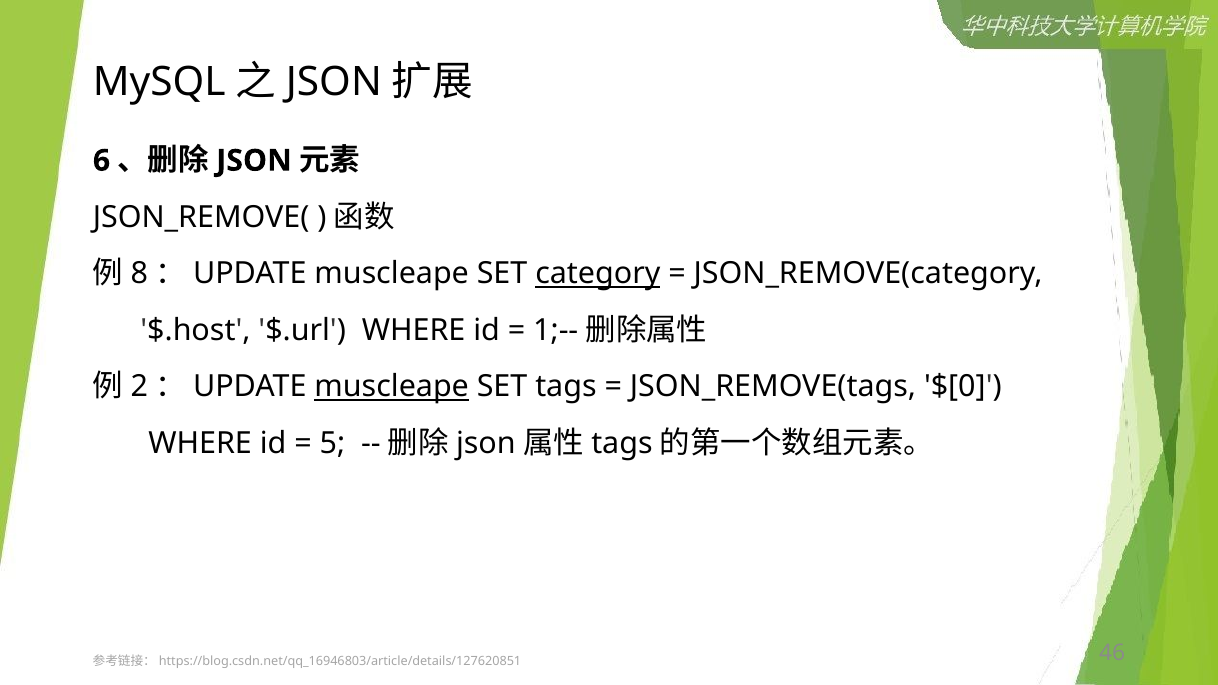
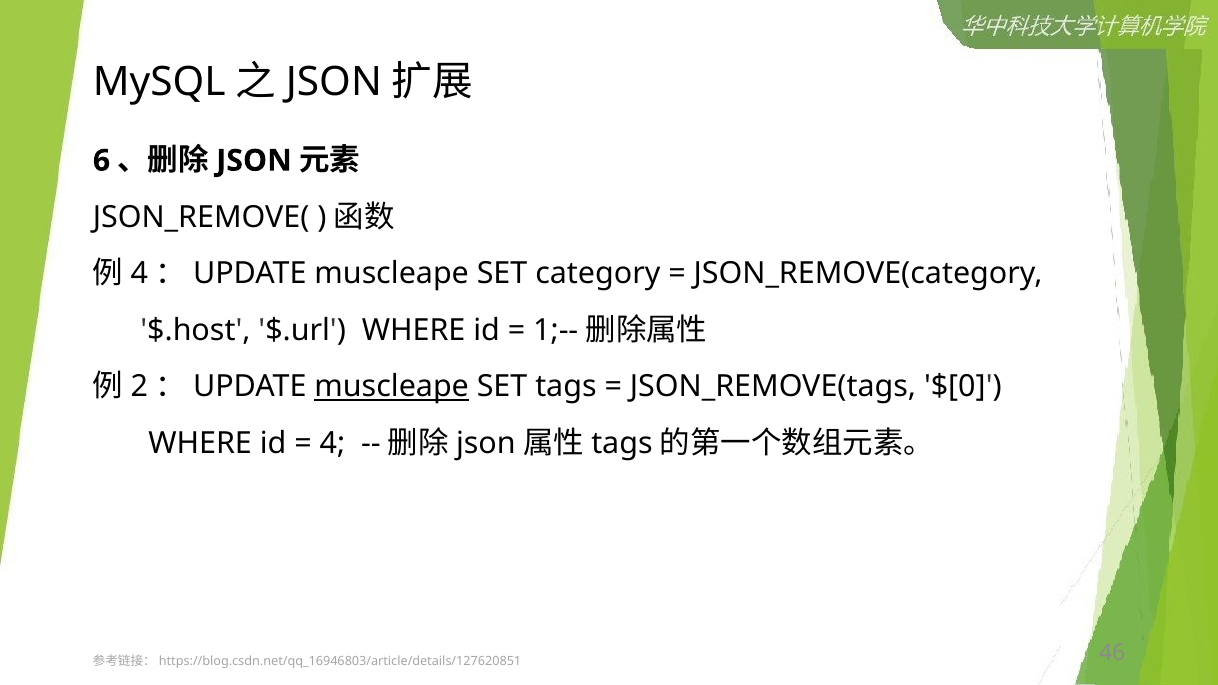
8 at (139, 274): 8 -> 4
category underline: present -> none
5 at (333, 443): 5 -> 4
